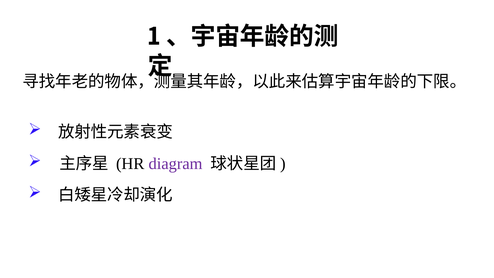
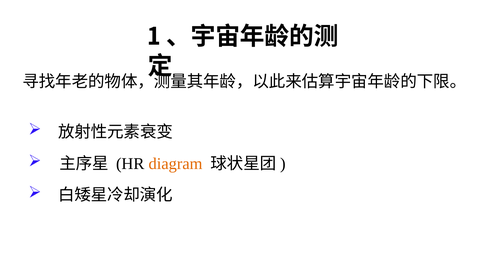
diagram colour: purple -> orange
